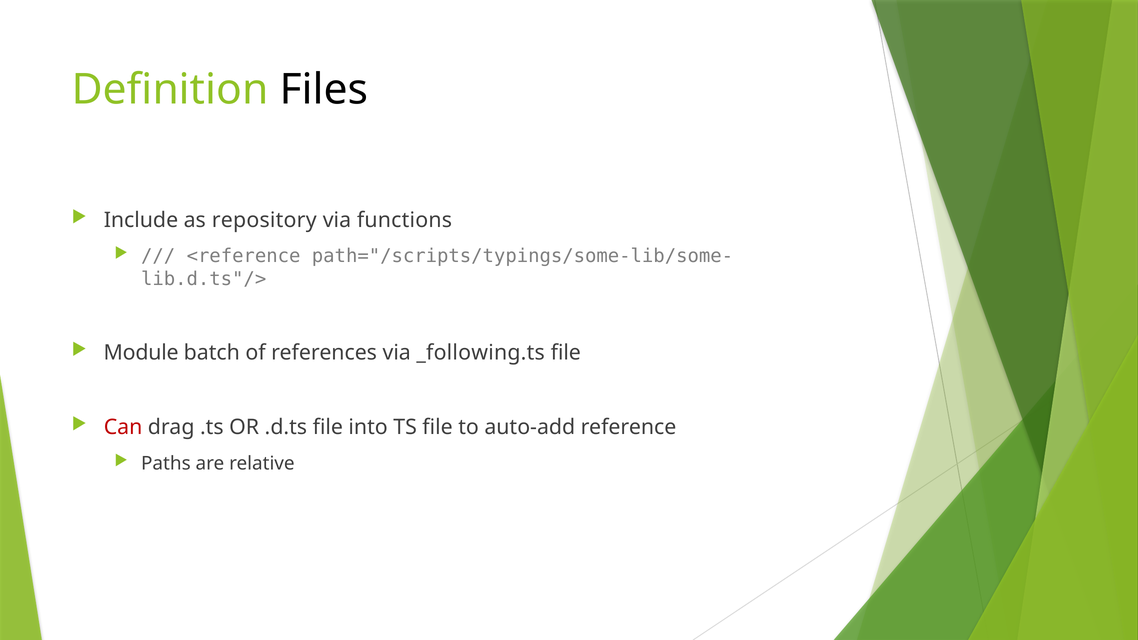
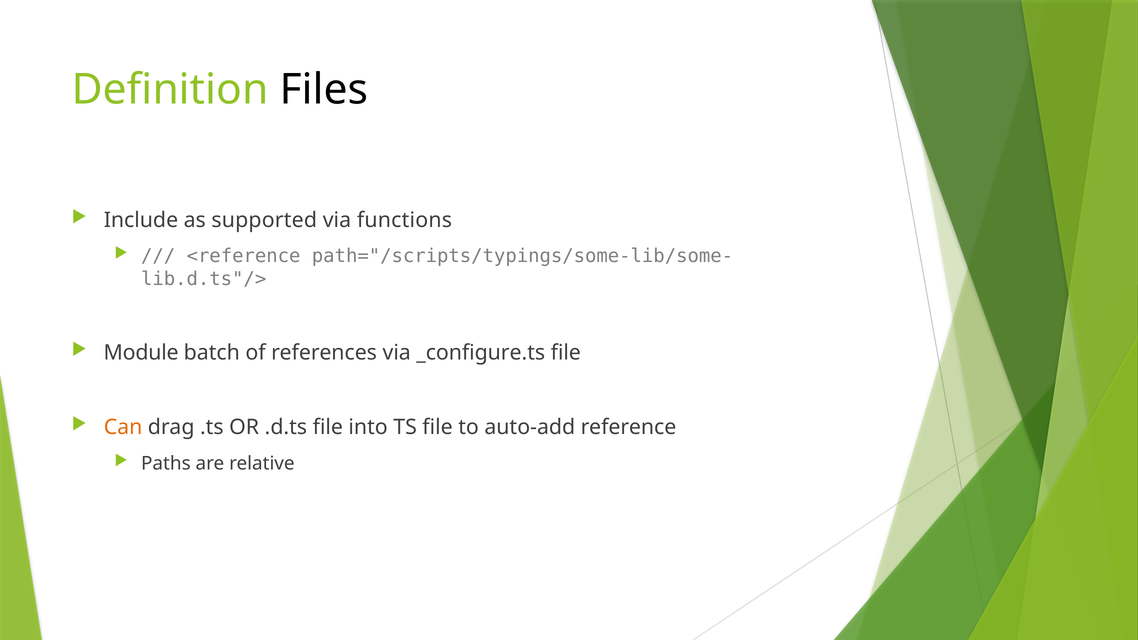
repository: repository -> supported
_following.ts: _following.ts -> _configure.ts
Can colour: red -> orange
